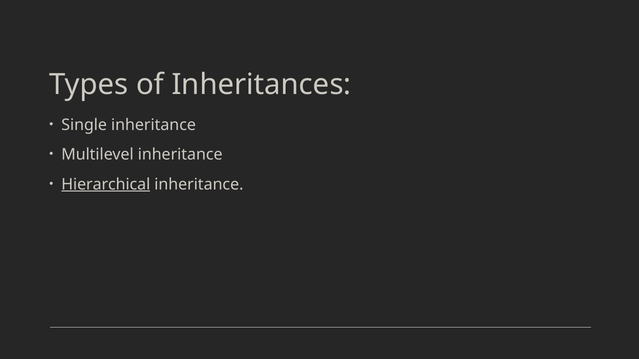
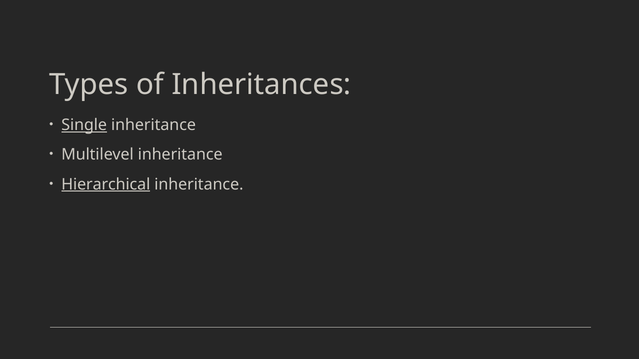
Single underline: none -> present
